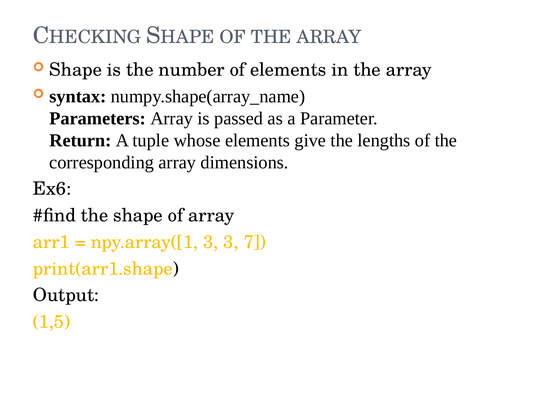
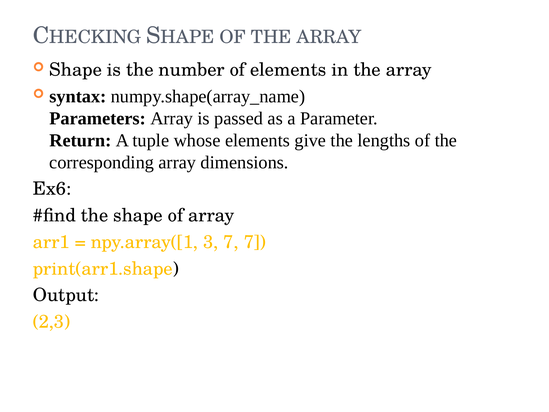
3 3: 3 -> 7
1,5: 1,5 -> 2,3
